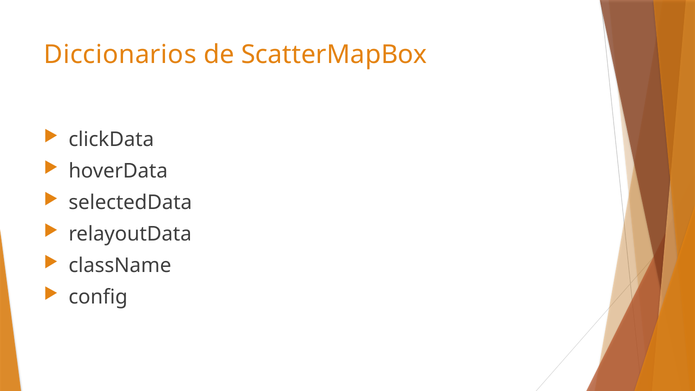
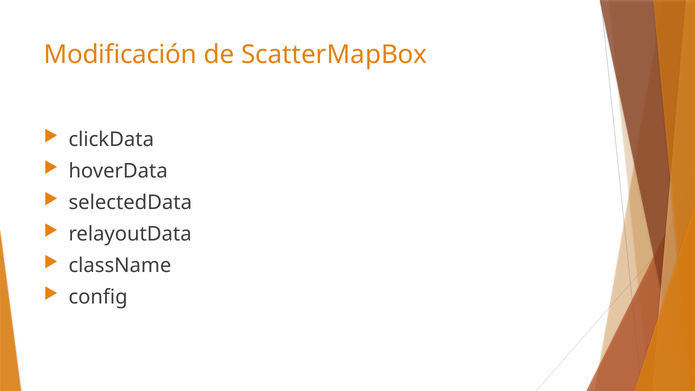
Diccionarios: Diccionarios -> Modificación
